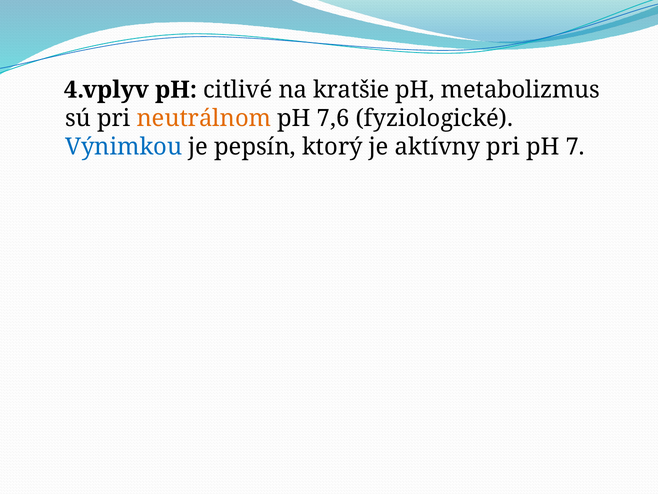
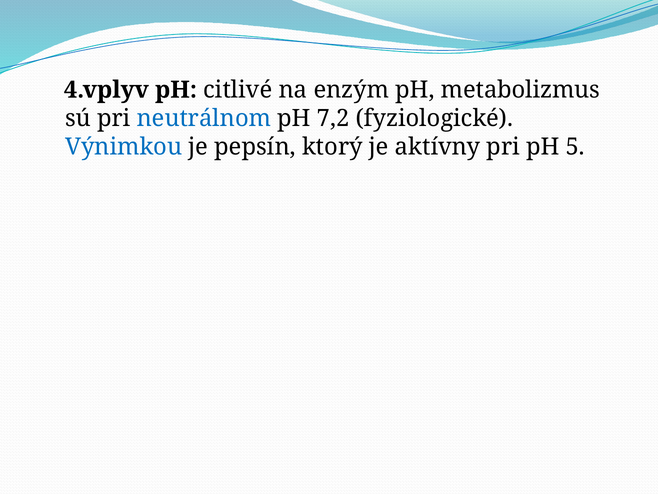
kratšie: kratšie -> enzým
neutrálnom colour: orange -> blue
7,6: 7,6 -> 7,2
7: 7 -> 5
